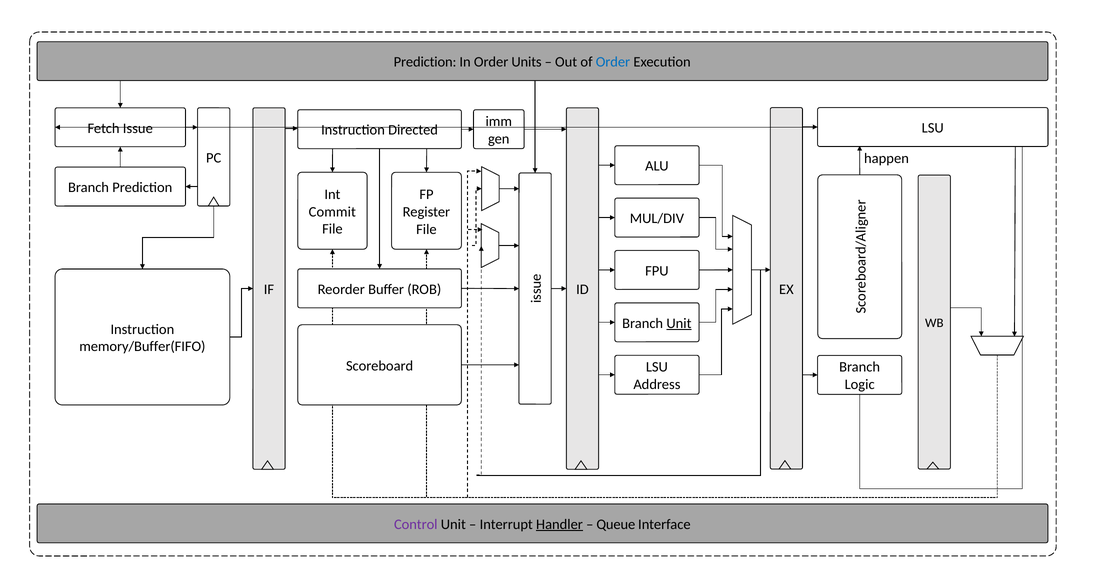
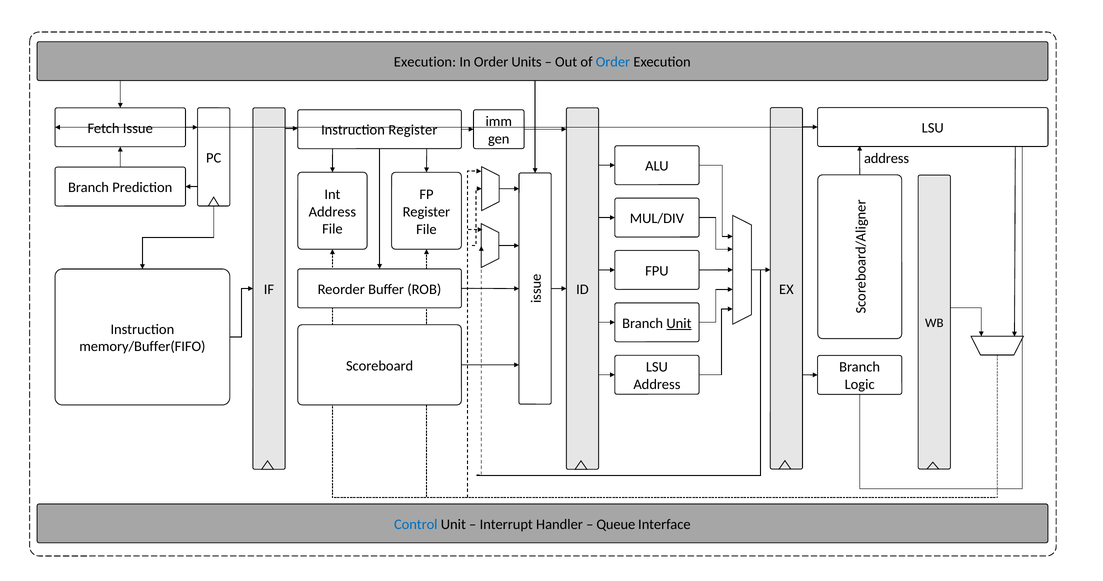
Prediction at (425, 62): Prediction -> Execution
Instruction Directed: Directed -> Register
happen at (886, 158): happen -> address
Commit at (332, 212): Commit -> Address
Control colour: purple -> blue
Handler underline: present -> none
